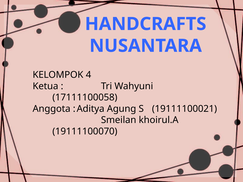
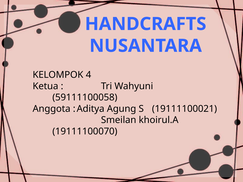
17111100058: 17111100058 -> 59111100058
